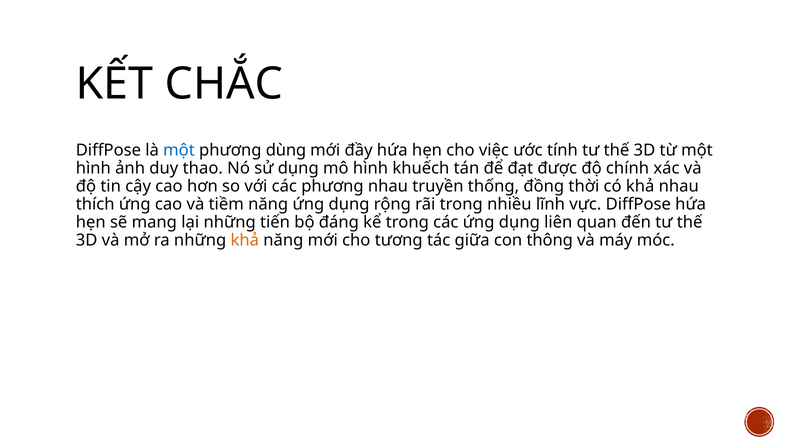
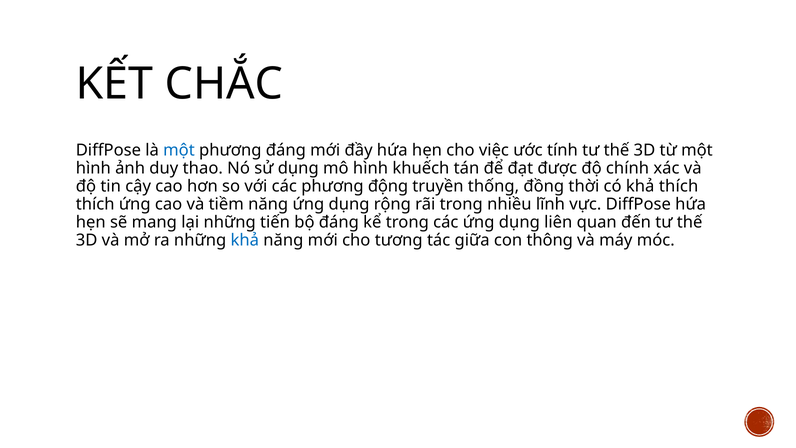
phương dùng: dùng -> đáng
phương nhau: nhau -> động
khả nhau: nhau -> thích
khả at (245, 240) colour: orange -> blue
